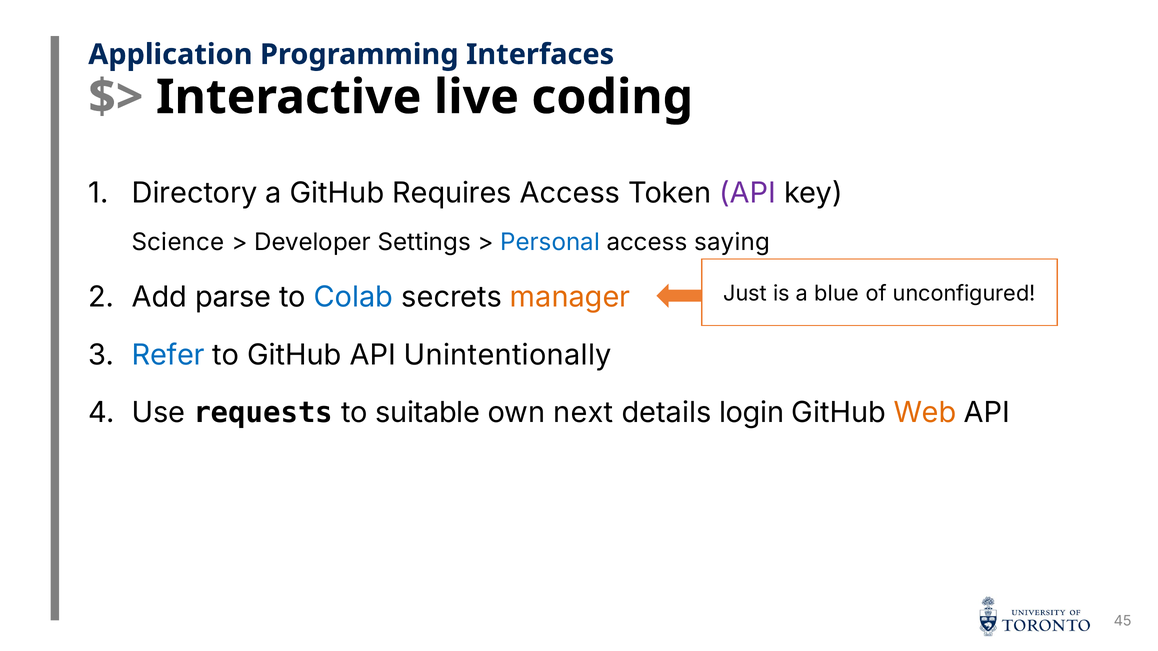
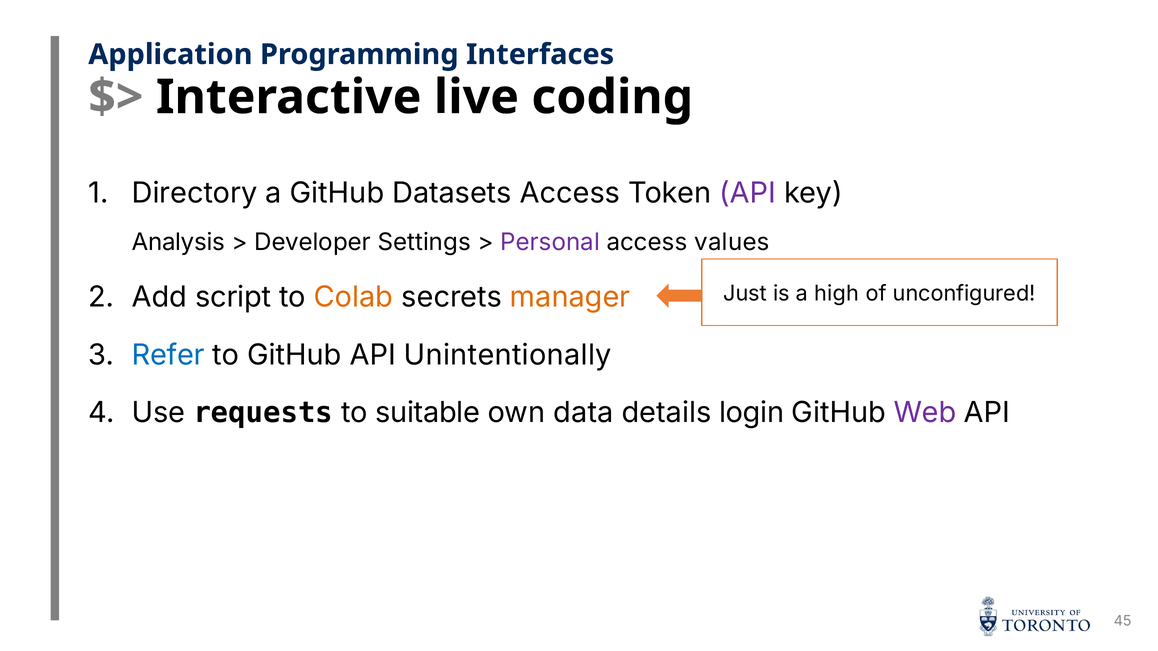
Requires: Requires -> Datasets
Science: Science -> Analysis
Personal colour: blue -> purple
saying: saying -> values
blue: blue -> high
parse: parse -> script
Colab colour: blue -> orange
next: next -> data
Web colour: orange -> purple
